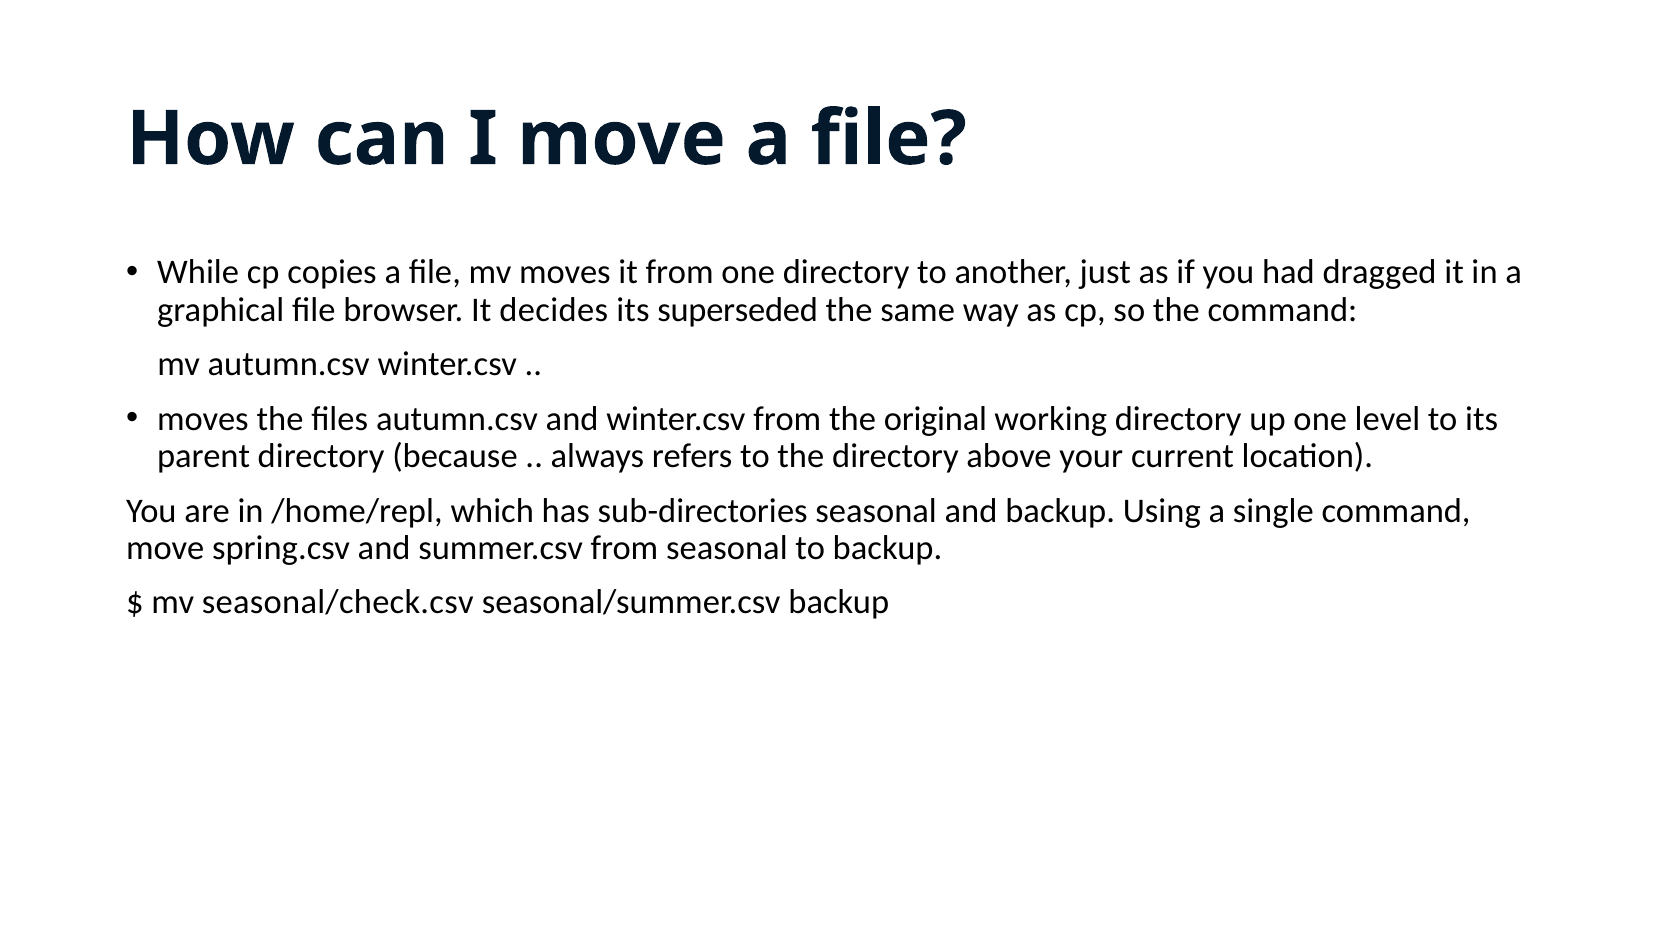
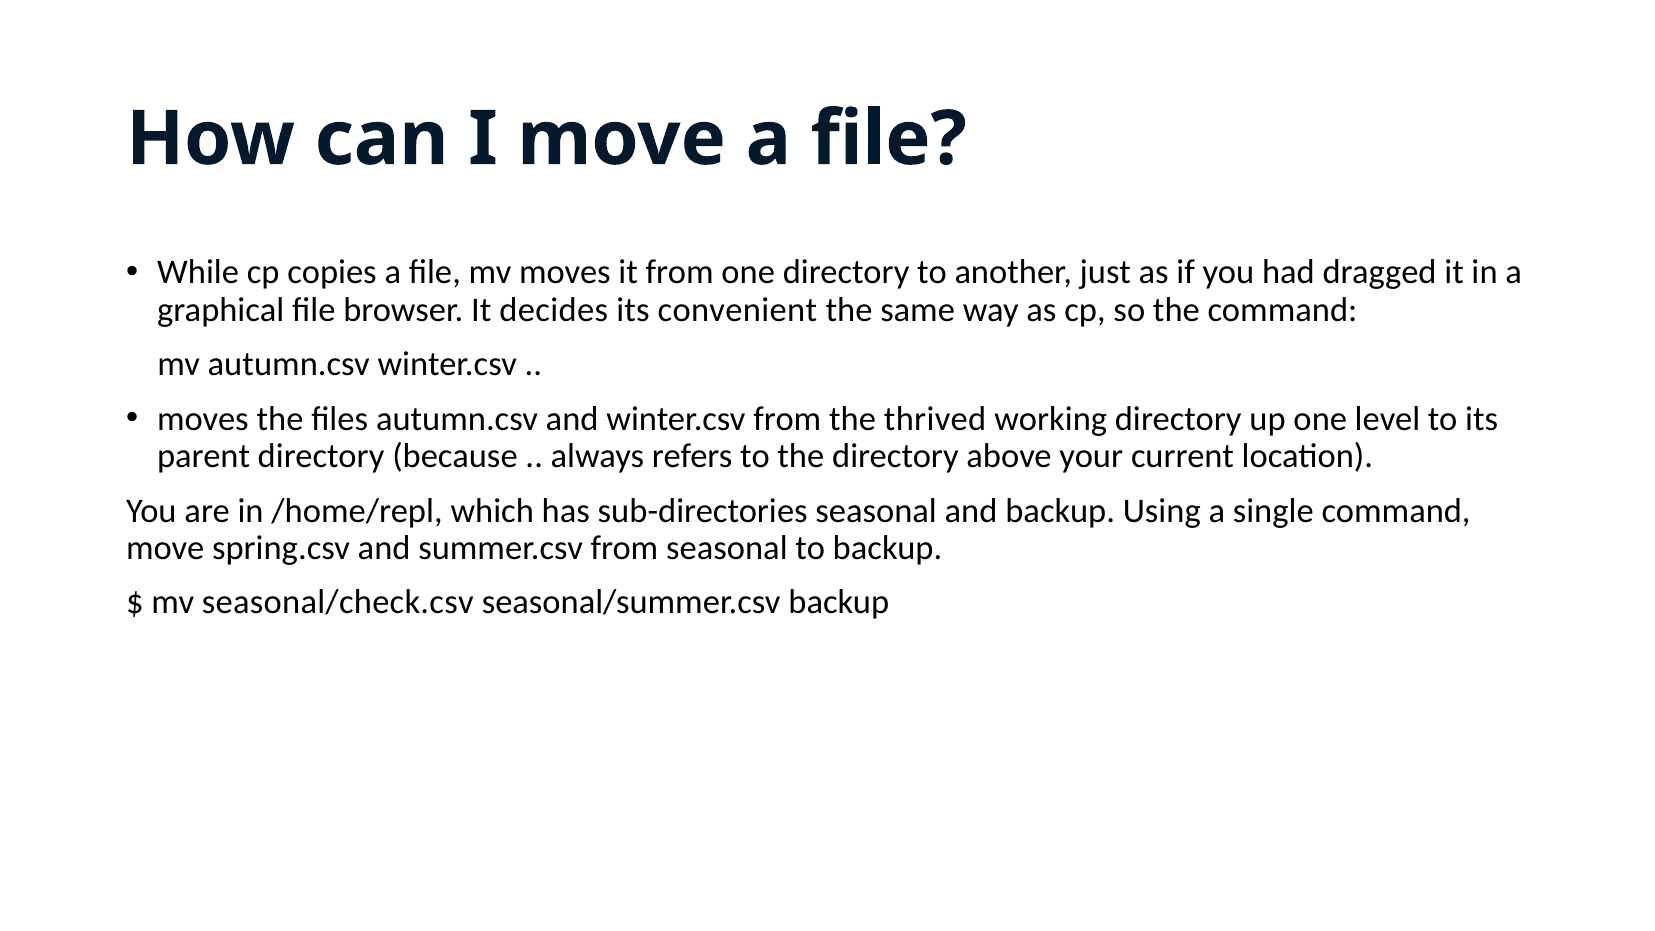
superseded: superseded -> convenient
original: original -> thrived
